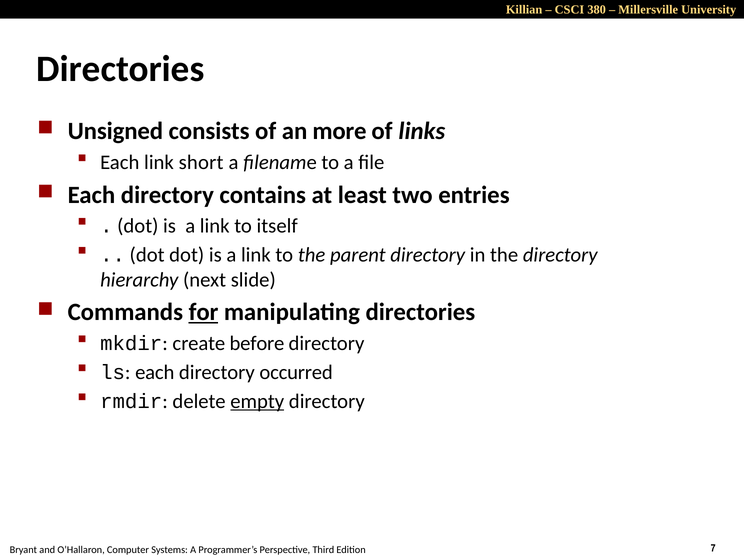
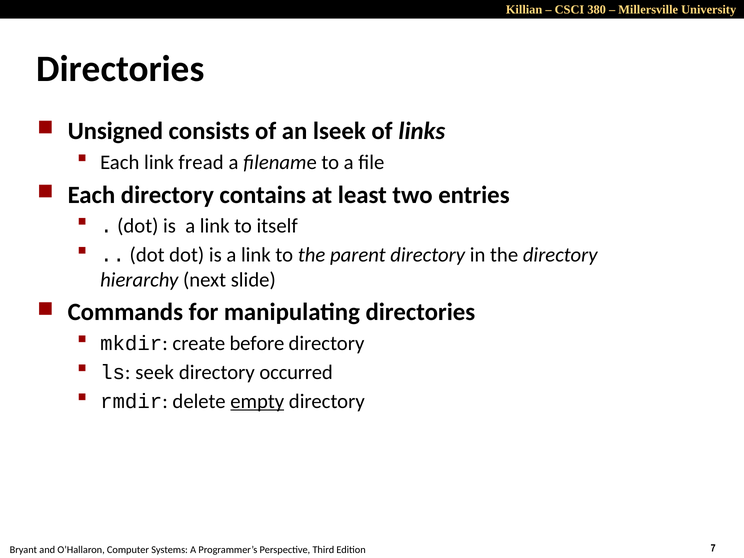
more: more -> lseek
short: short -> fread
for underline: present -> none
ls each: each -> seek
